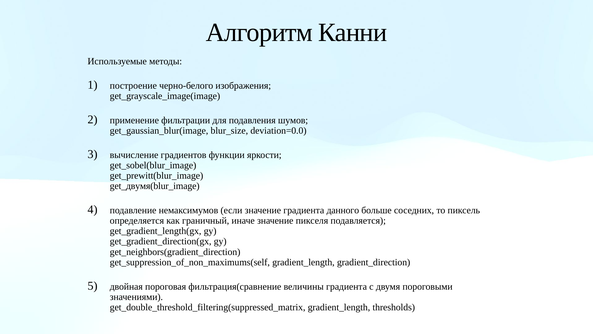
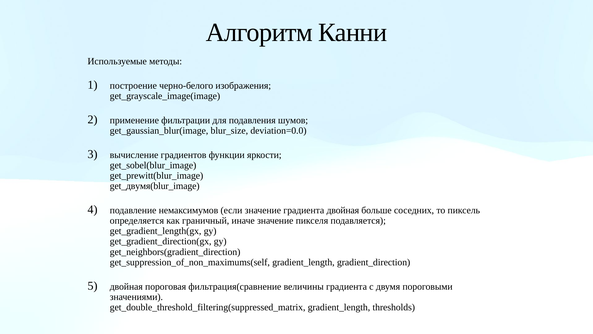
градиента данного: данного -> двойная
